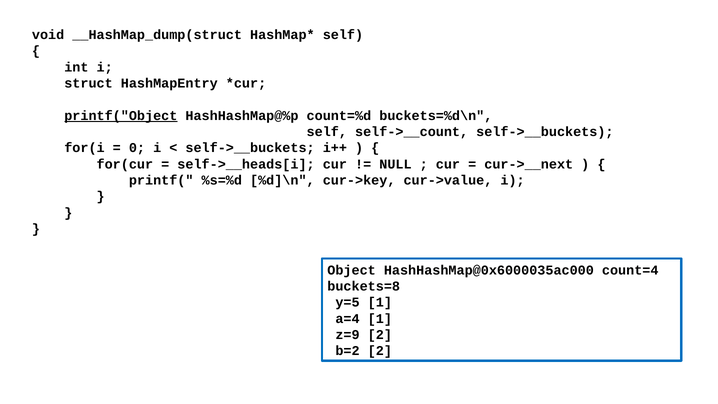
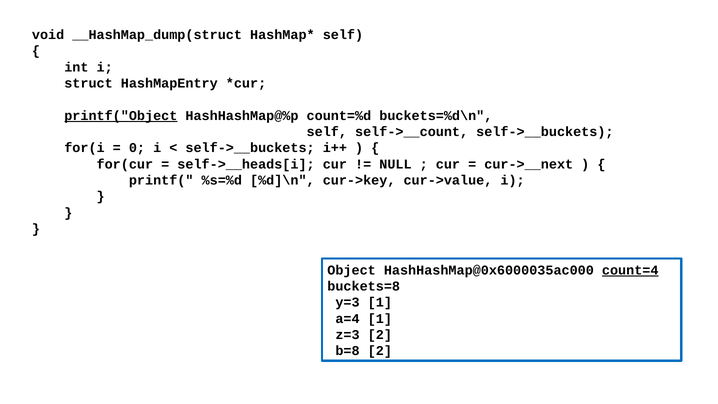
count=4 underline: none -> present
y=5: y=5 -> y=3
z=9: z=9 -> z=3
b=2: b=2 -> b=8
